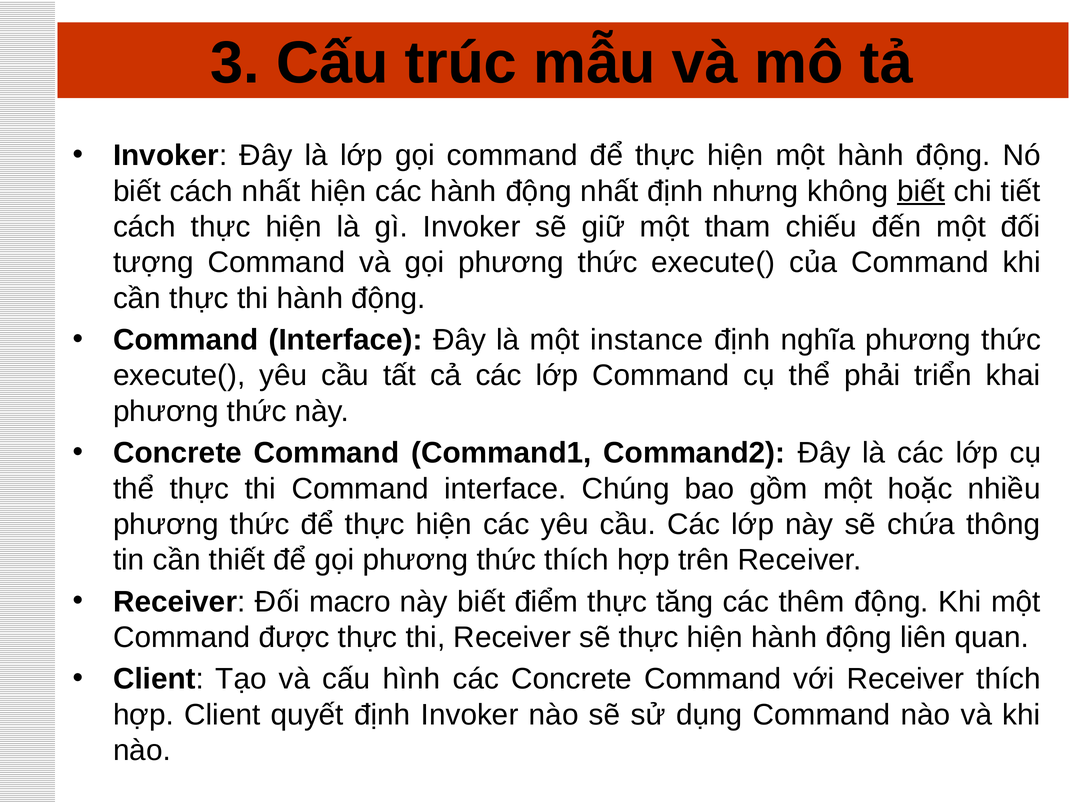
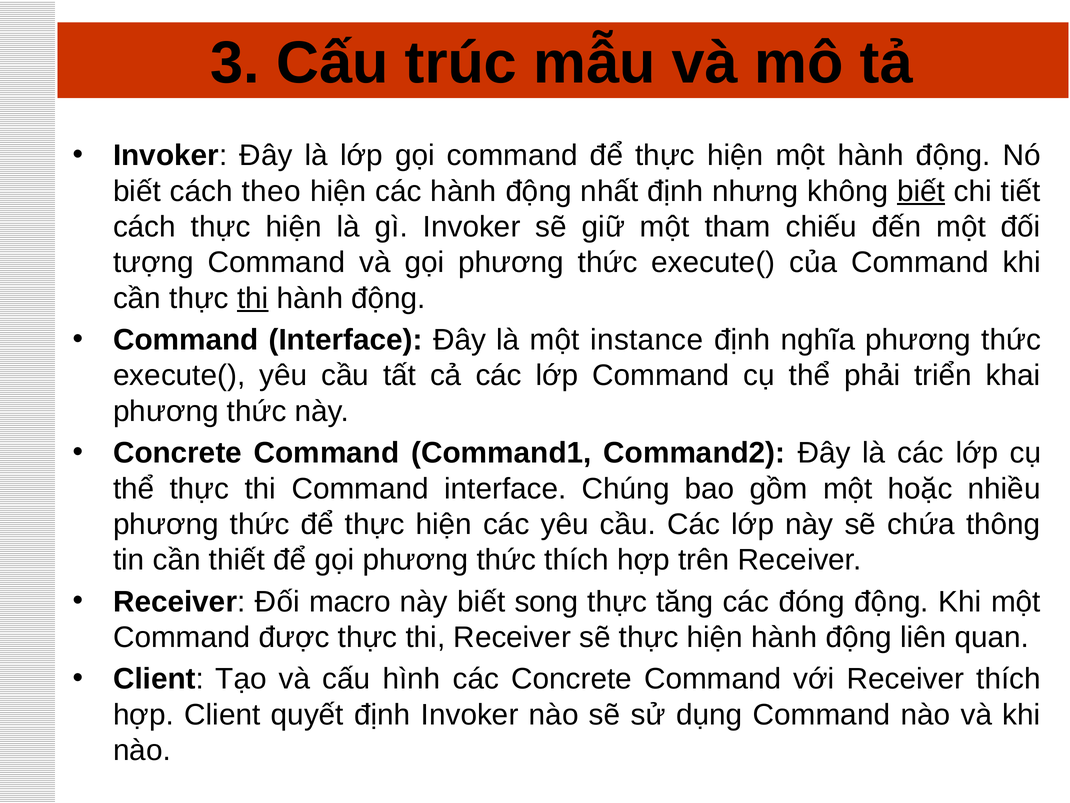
cách nhất: nhất -> theo
thi at (253, 298) underline: none -> present
điểm: điểm -> song
thêm: thêm -> đóng
